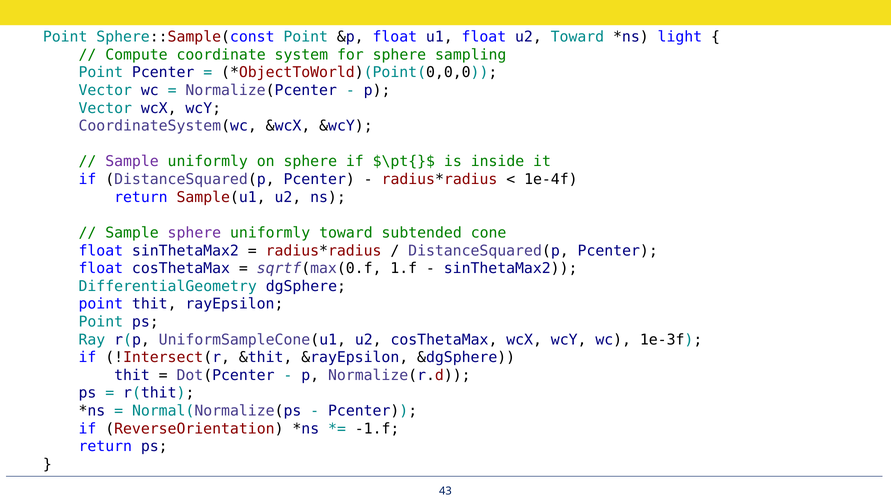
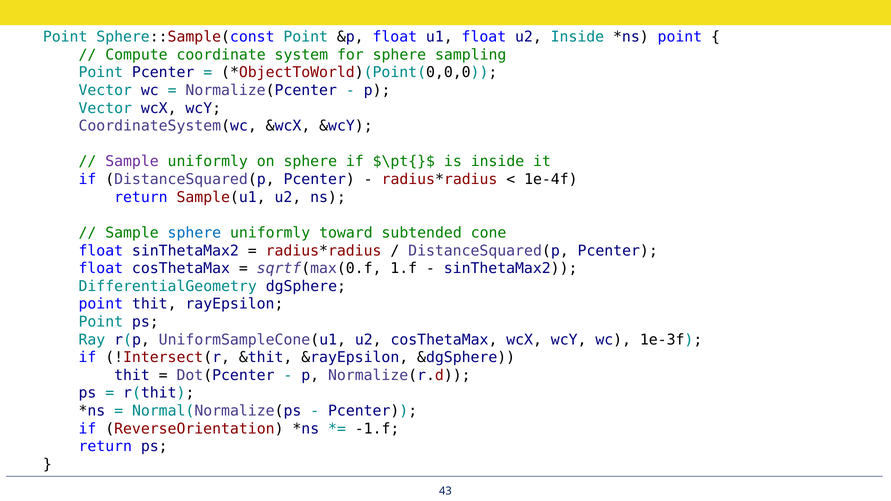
u2 Toward: Toward -> Inside
light at (680, 37): light -> point
sphere at (194, 233) colour: purple -> blue
